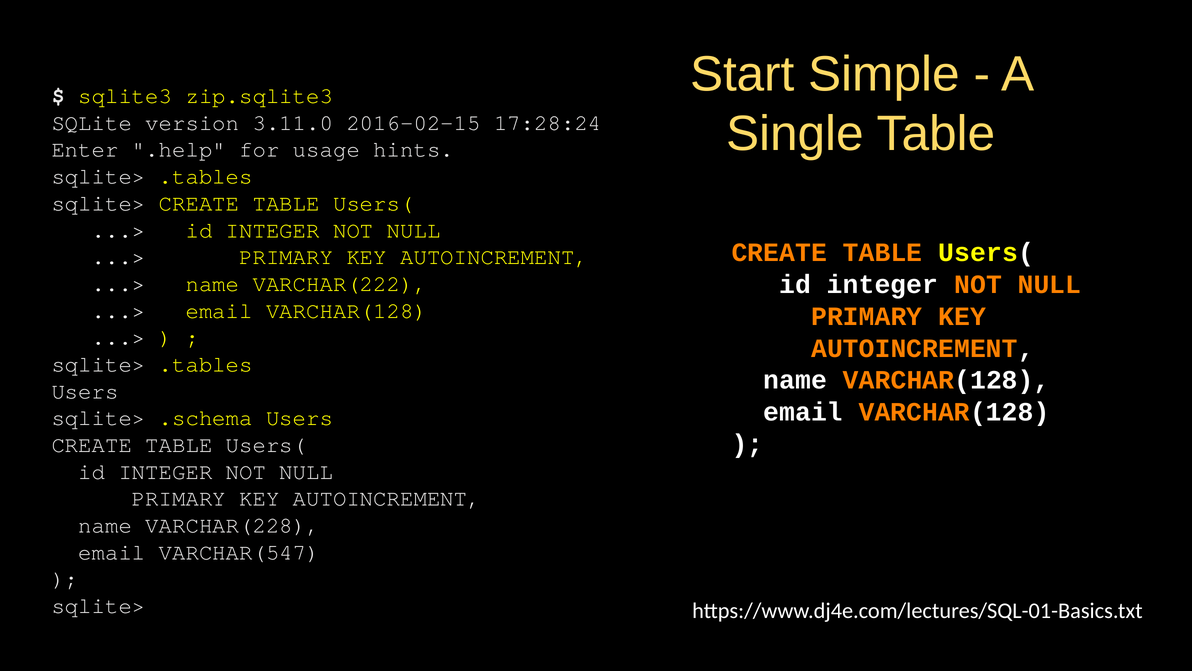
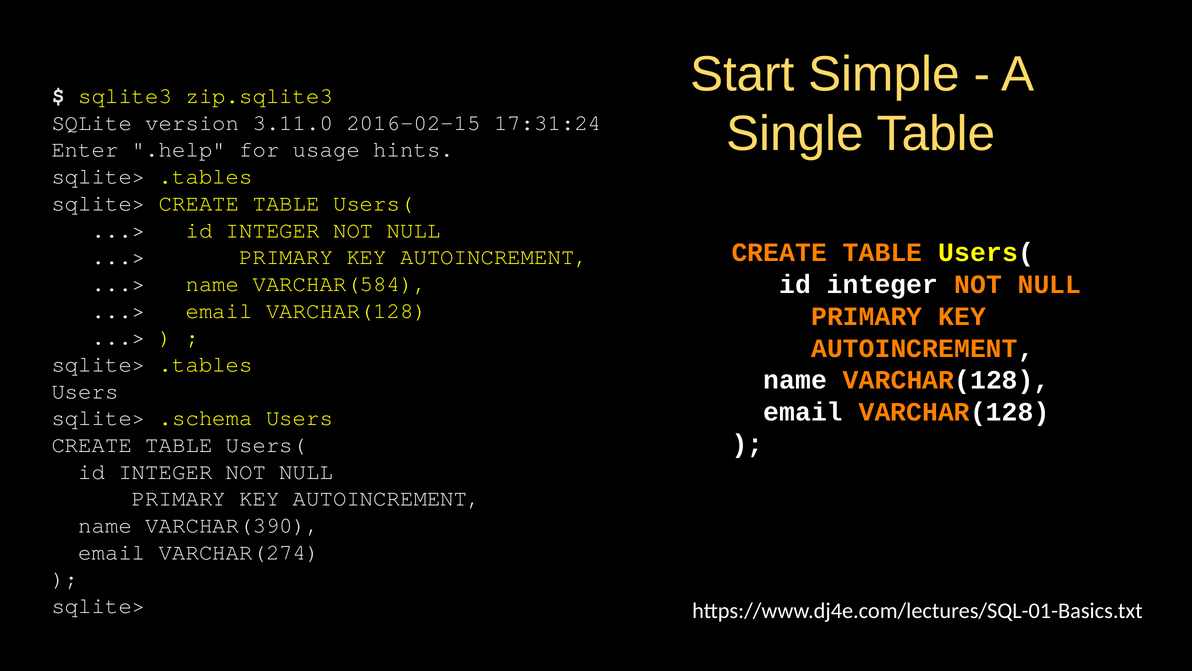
17:28:24: 17:28:24 -> 17:31:24
VARCHAR(222: VARCHAR(222 -> VARCHAR(584
VARCHAR(228: VARCHAR(228 -> VARCHAR(390
VARCHAR(547: VARCHAR(547 -> VARCHAR(274
